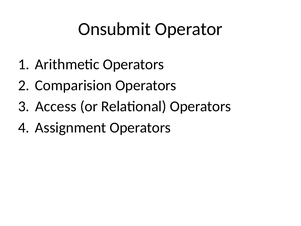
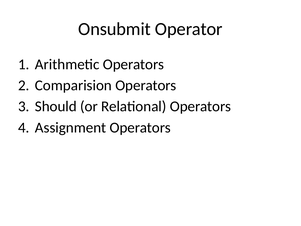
Access: Access -> Should
